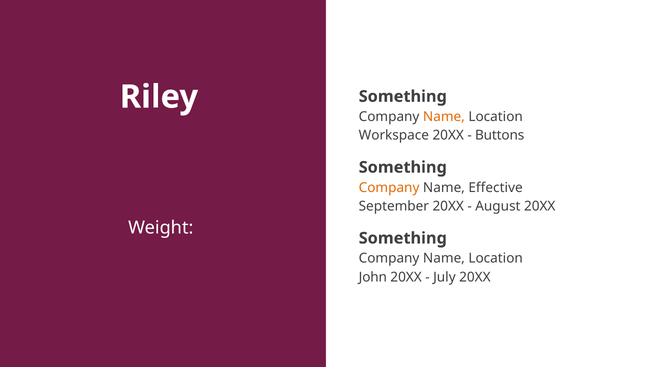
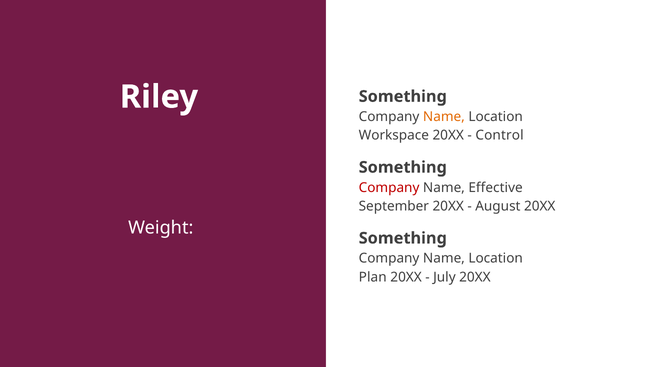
Buttons: Buttons -> Control
Company at (389, 187) colour: orange -> red
John: John -> Plan
